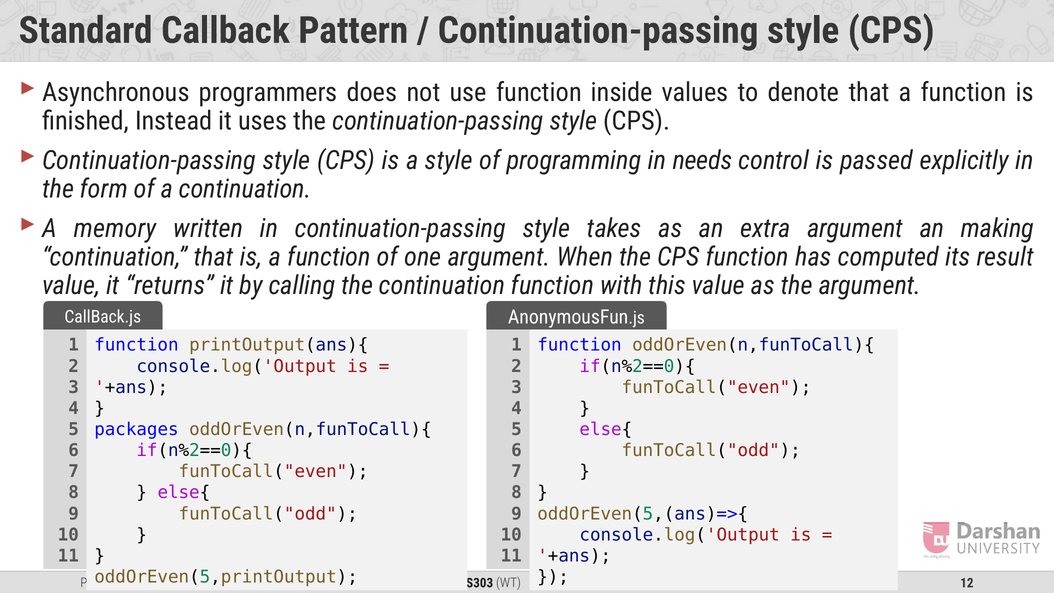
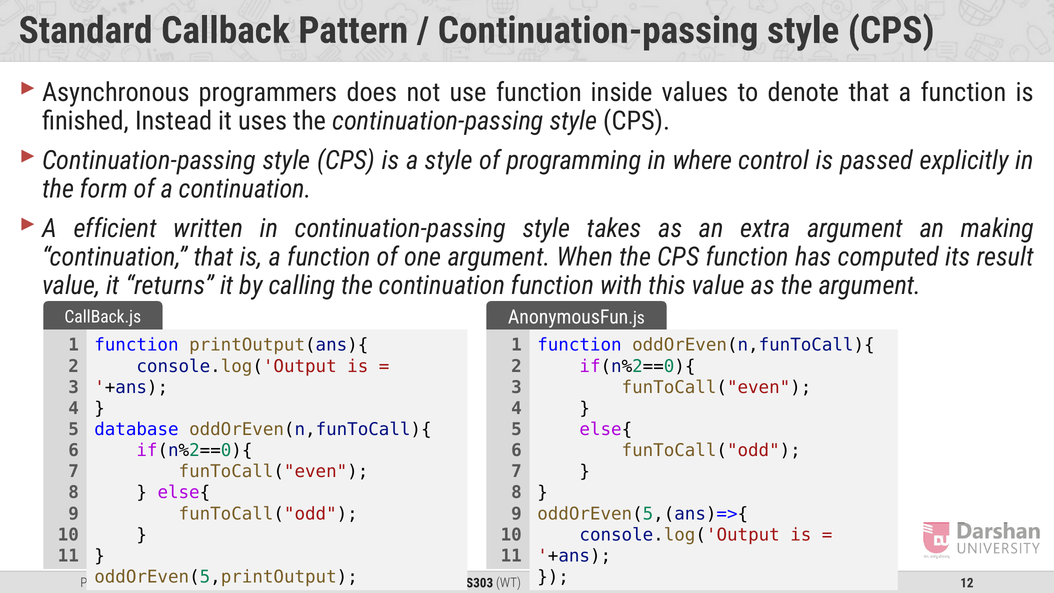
needs: needs -> where
memory: memory -> efficient
packages: packages -> database
